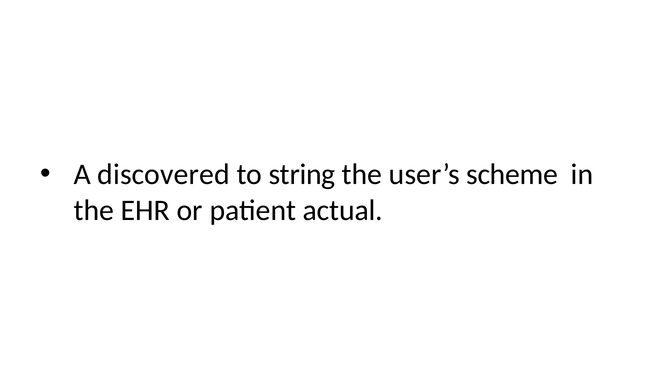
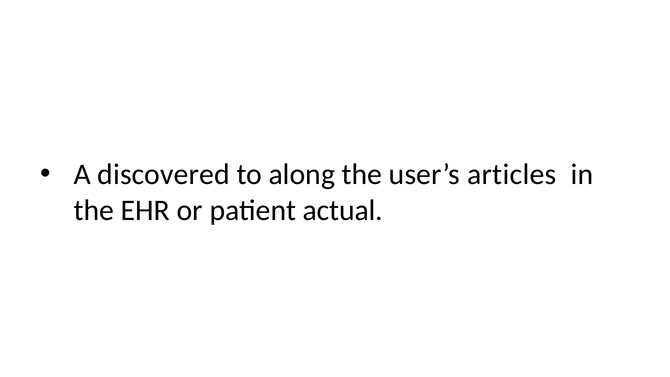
string: string -> along
scheme: scheme -> articles
